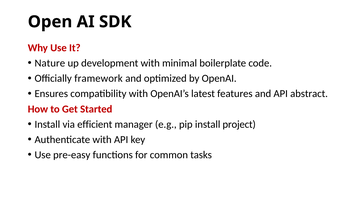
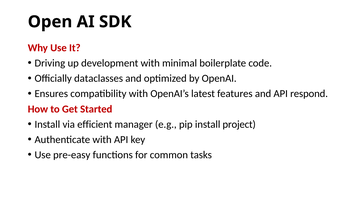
Nature: Nature -> Driving
framework: framework -> dataclasses
abstract: abstract -> respond
